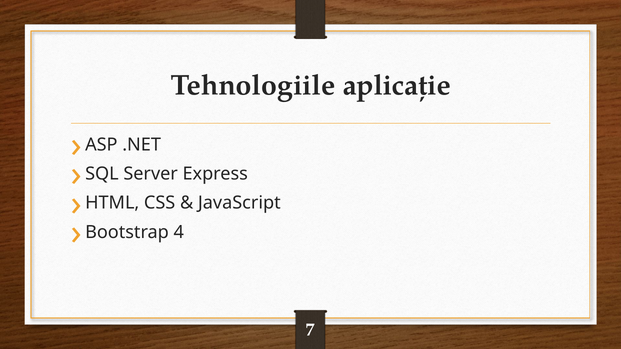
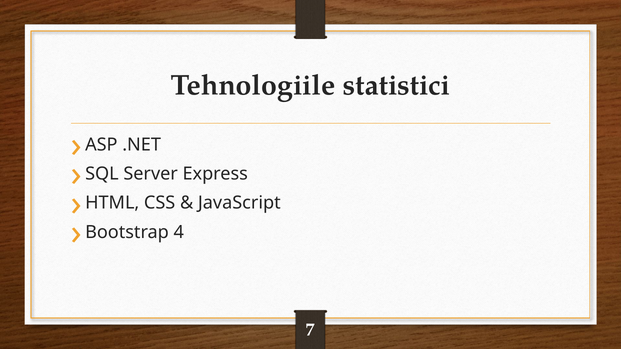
aplicație: aplicație -> statistici
